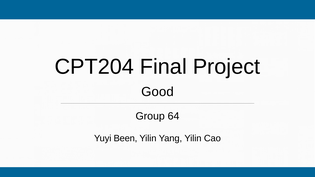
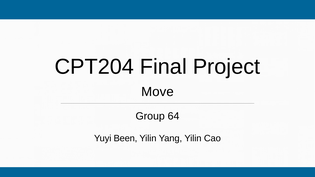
Good: Good -> Move
